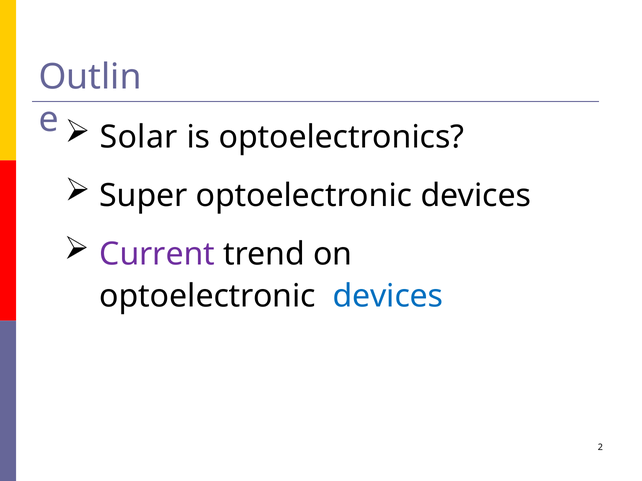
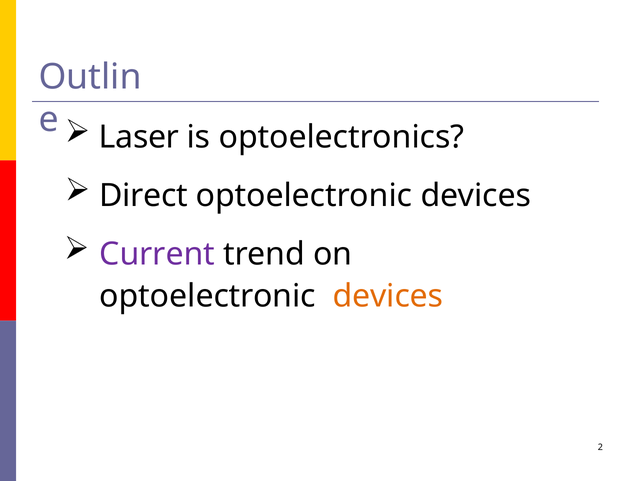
Solar: Solar -> Laser
Super: Super -> Direct
devices at (388, 297) colour: blue -> orange
